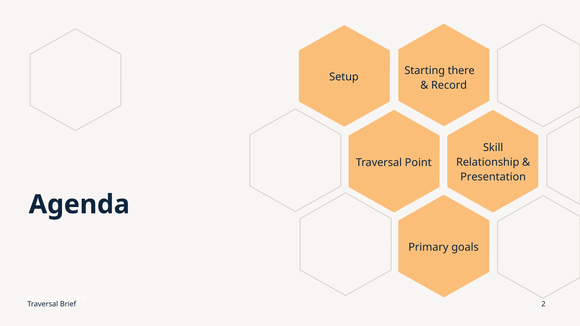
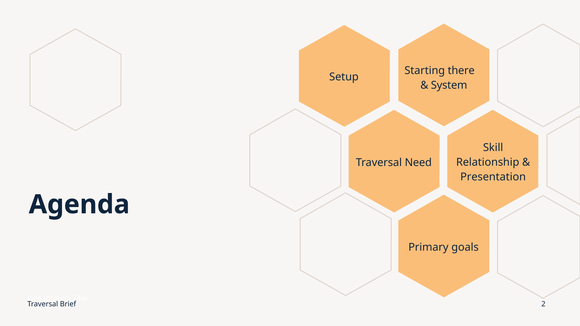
Record: Record -> System
Point: Point -> Need
